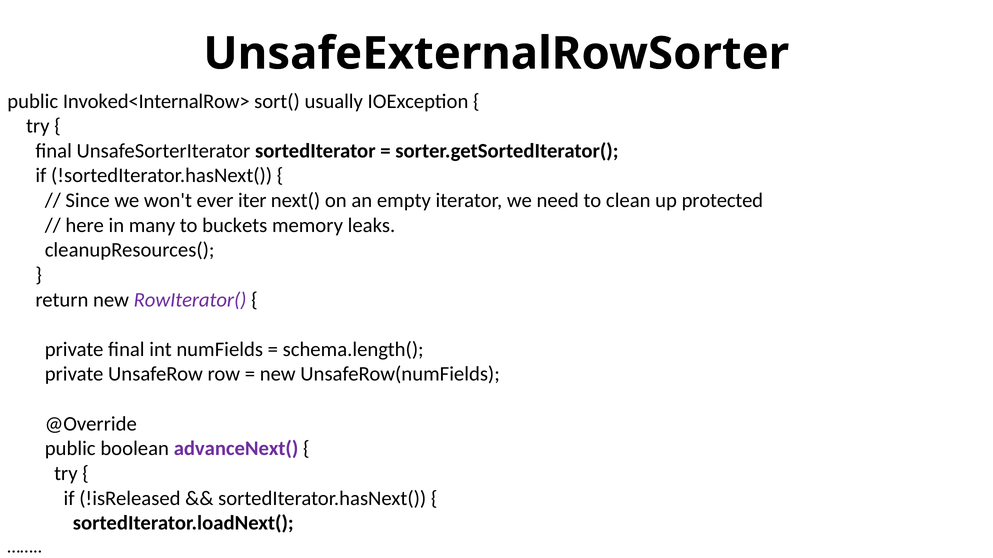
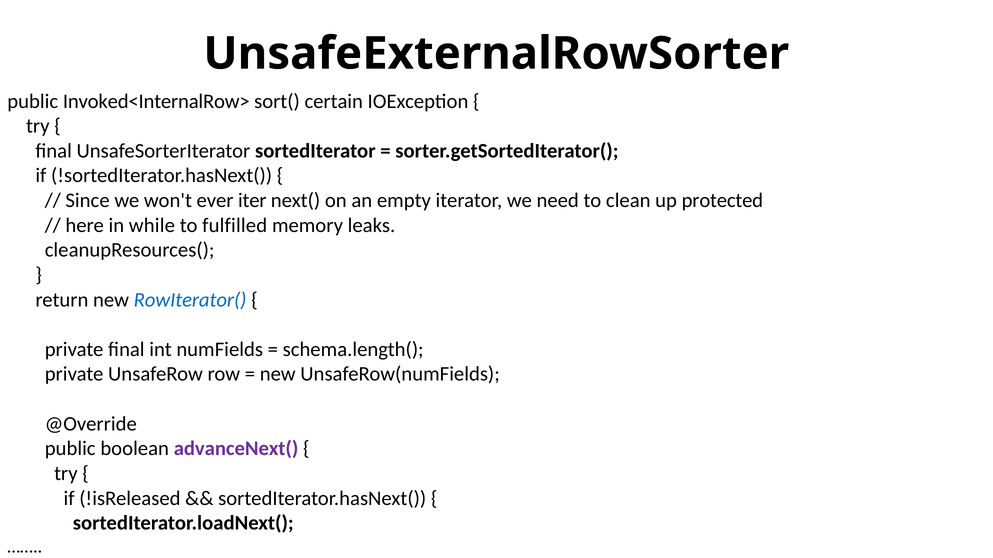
usually: usually -> certain
many: many -> while
buckets: buckets -> fulfilled
RowIterator( colour: purple -> blue
